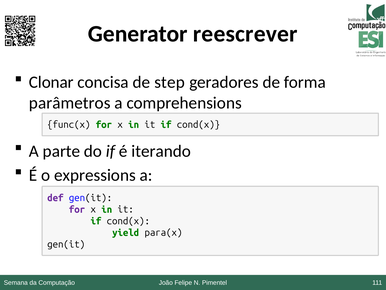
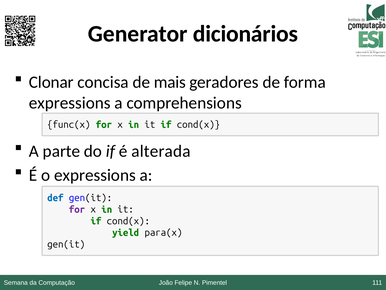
reescrever: reescrever -> dicionários
step: step -> mais
parâmetros at (70, 103): parâmetros -> expressions
iterando: iterando -> alterada
def colour: purple -> blue
